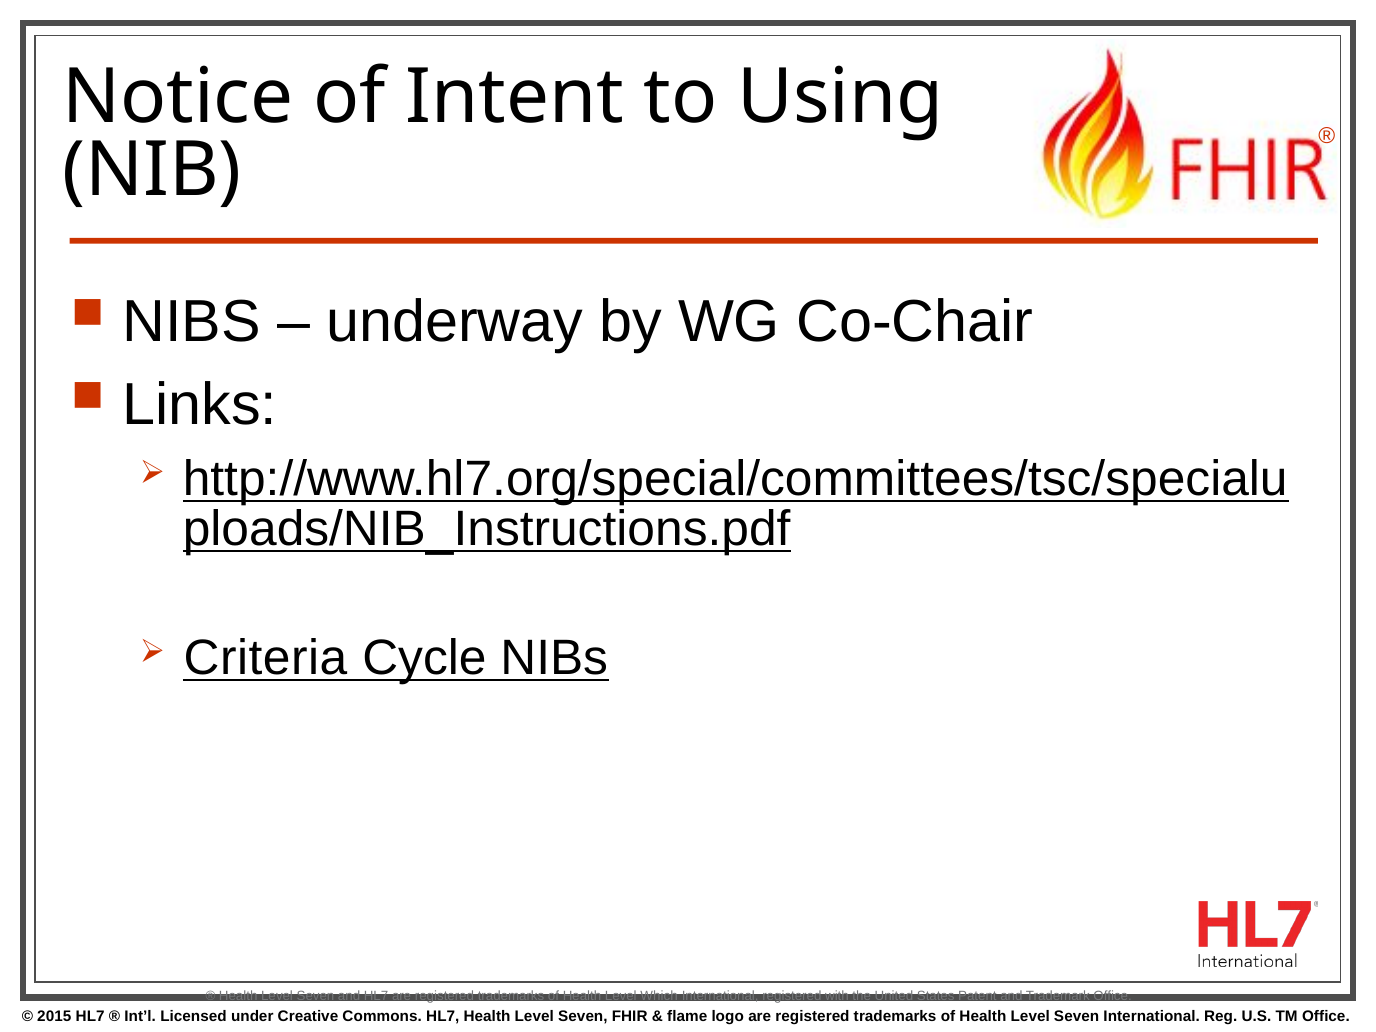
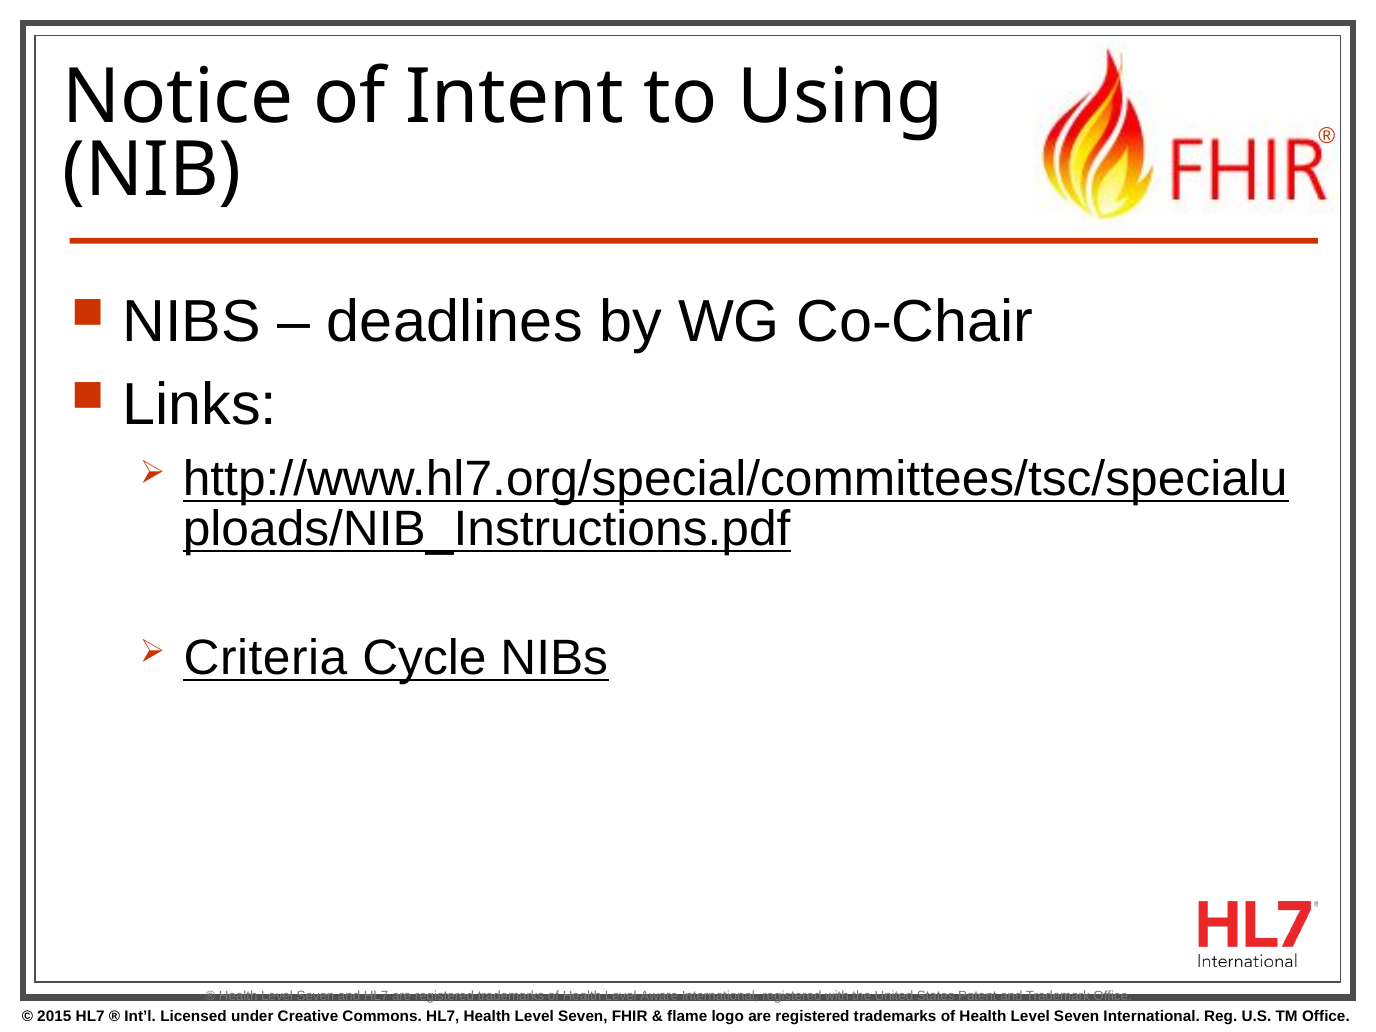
underway: underway -> deadlines
Which: Which -> Aware
